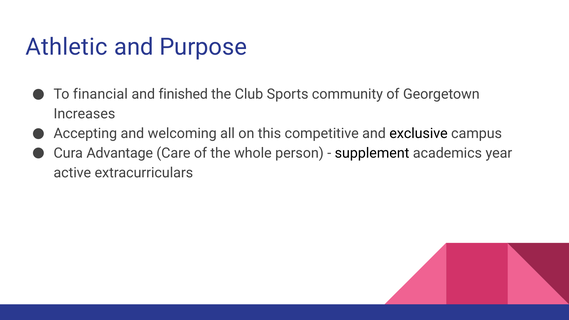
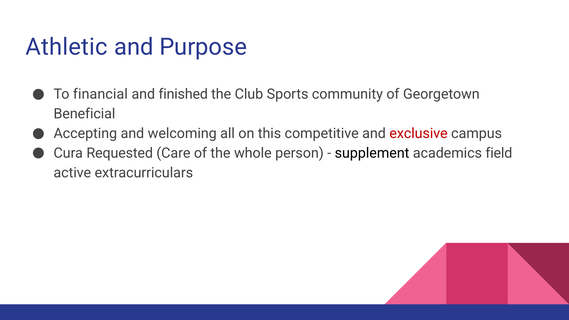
Increases: Increases -> Beneficial
exclusive colour: black -> red
Advantage: Advantage -> Requested
year: year -> field
